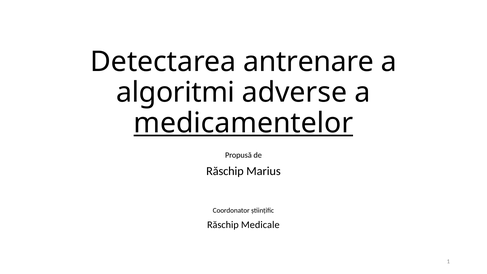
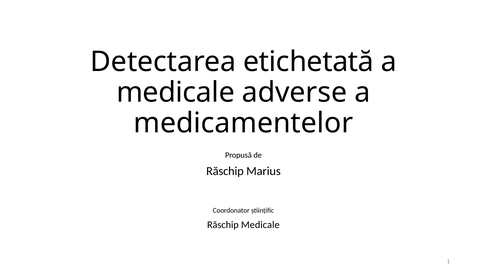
antrenare: antrenare -> etichetată
algoritmi at (176, 93): algoritmi -> medicale
medicamentelor underline: present -> none
